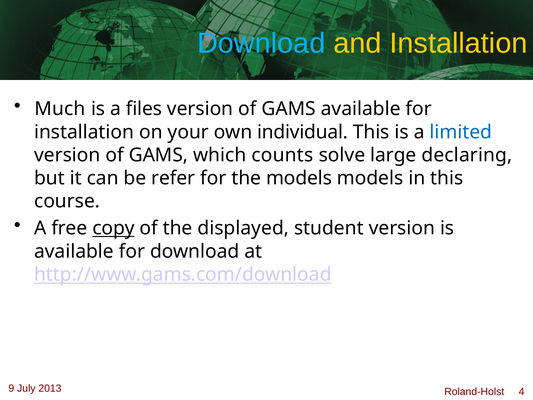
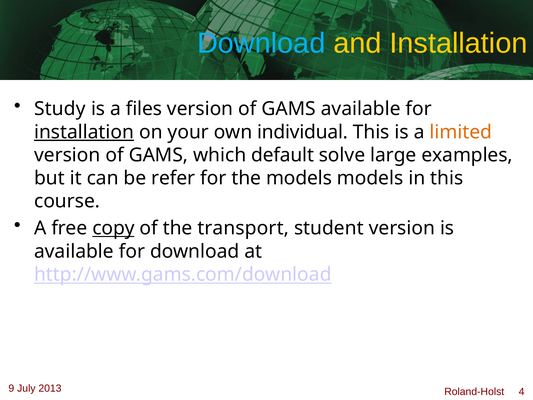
Much: Much -> Study
installation at (84, 132) underline: none -> present
limited colour: blue -> orange
counts: counts -> default
declaring: declaring -> examples
displayed: displayed -> transport
